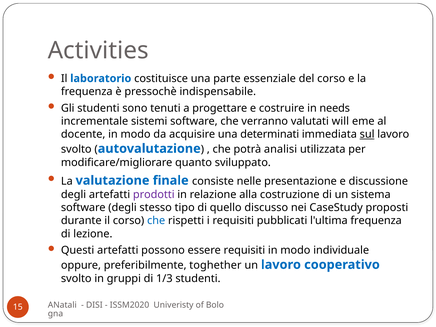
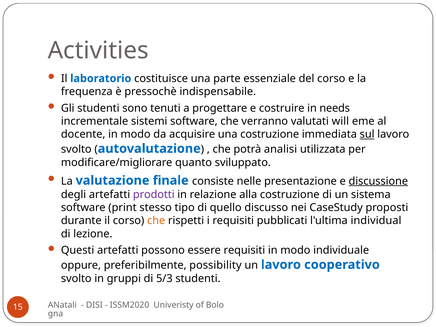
una determinati: determinati -> costruzione
discussione underline: none -> present
software degli: degli -> print
che at (156, 221) colour: blue -> orange
l'ultima frequenza: frequenza -> individual
toghether: toghether -> possibility
1/3: 1/3 -> 5/3
